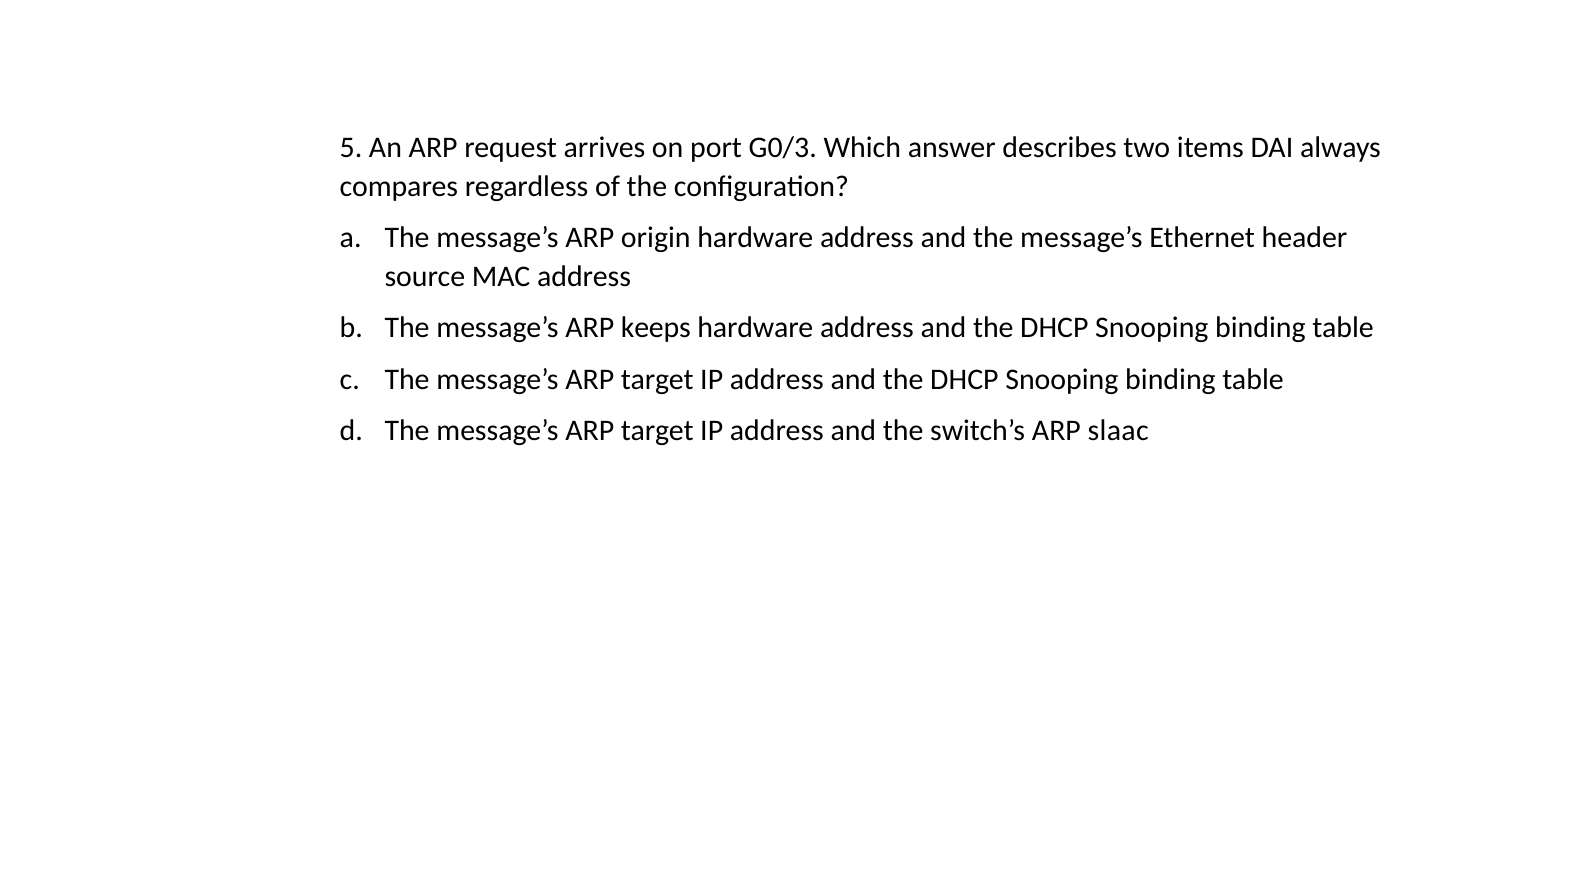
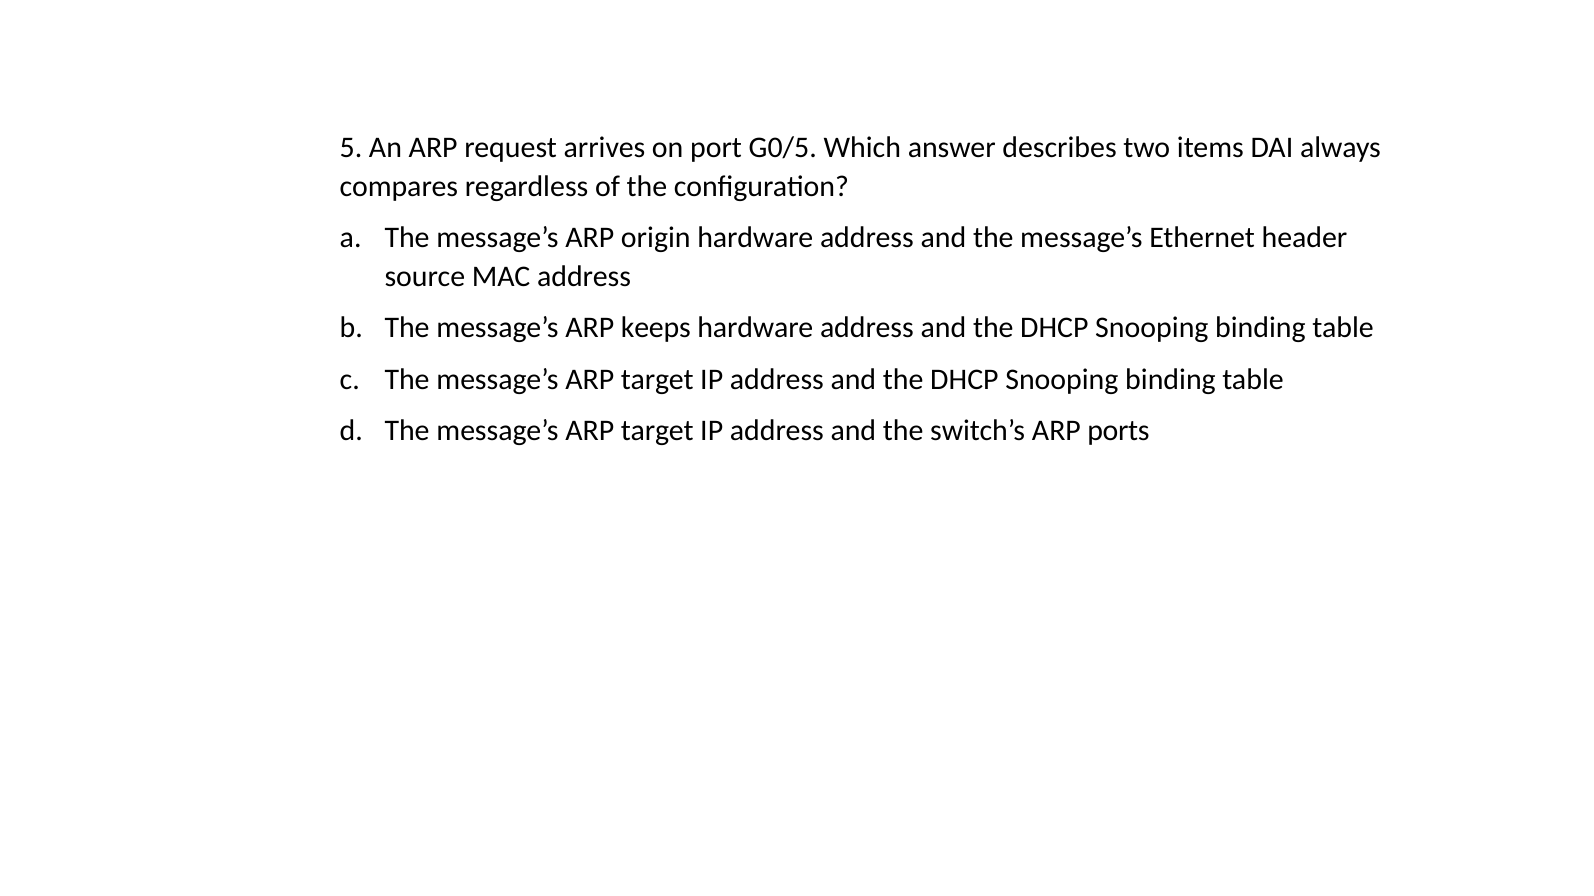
G0/3: G0/3 -> G0/5
slaac: slaac -> ports
